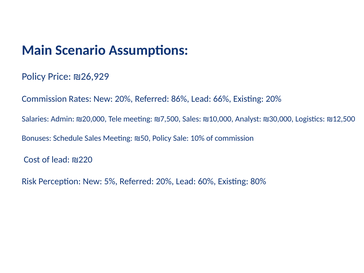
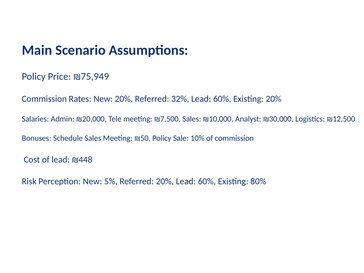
₪26,929: ₪26,929 -> ₪75,949
86%: 86% -> 32%
66% at (222, 99): 66% -> 60%
₪220: ₪220 -> ₪448
